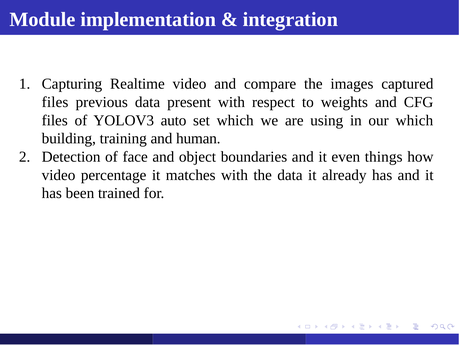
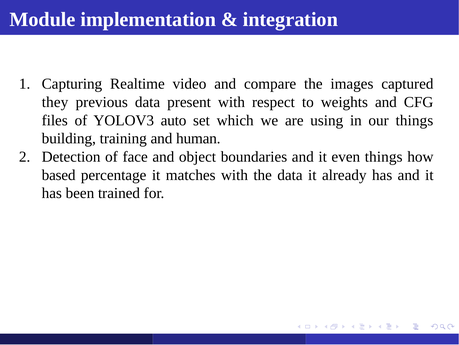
files at (55, 102): files -> they
our which: which -> things
video at (59, 175): video -> based
